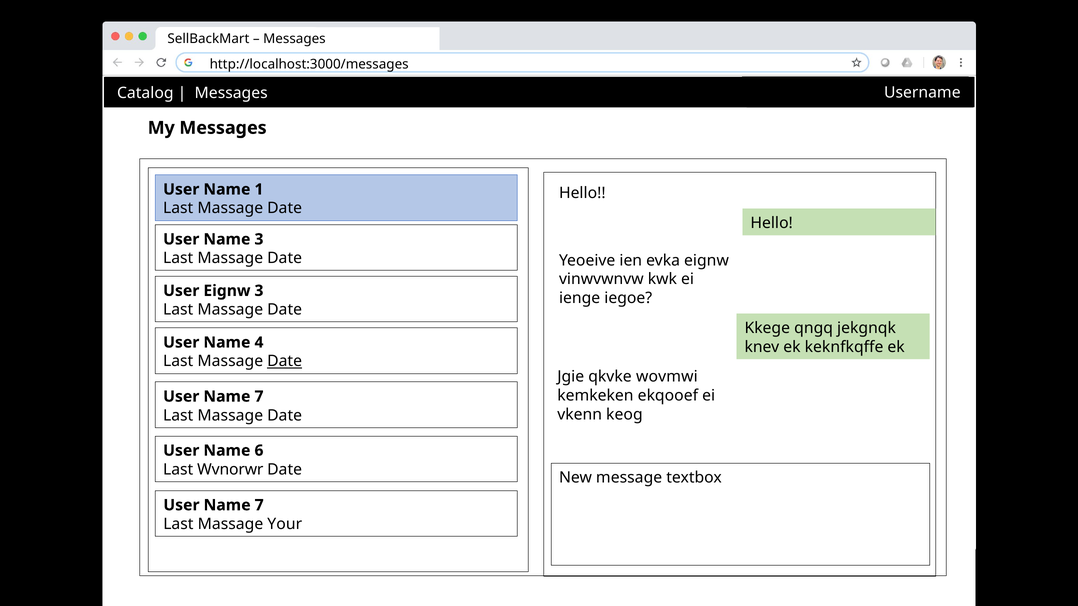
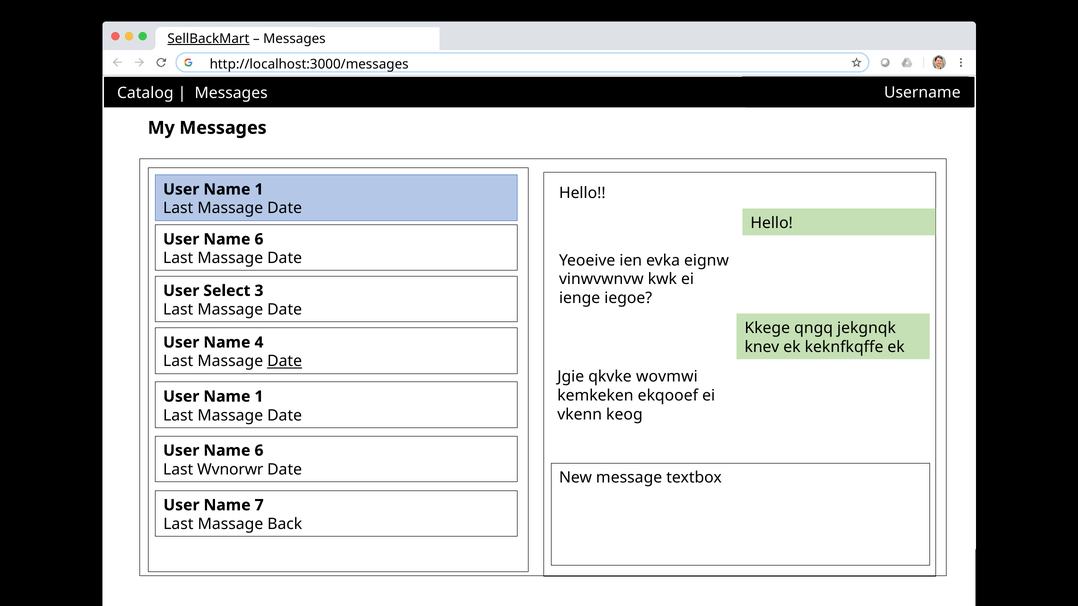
SellBackMart underline: none -> present
3 at (259, 239): 3 -> 6
User Eignw: Eignw -> Select
7 at (259, 397): 7 -> 1
Your: Your -> Back
